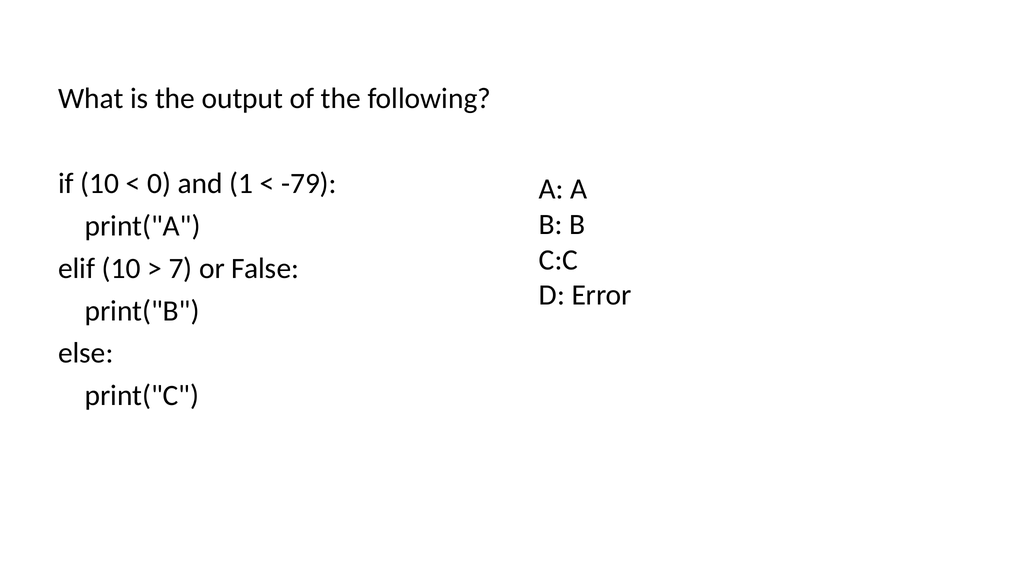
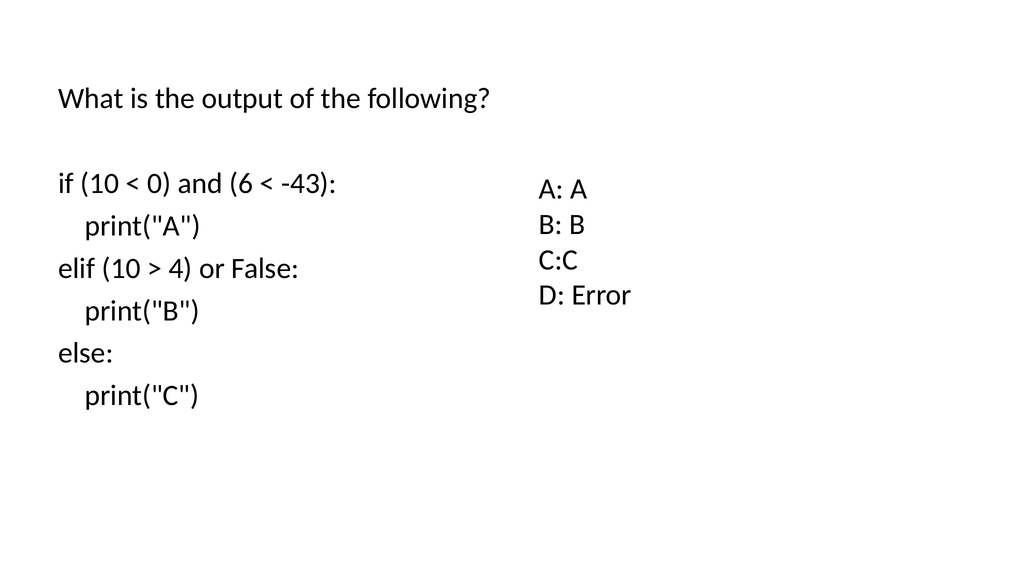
1: 1 -> 6
-79: -79 -> -43
7: 7 -> 4
